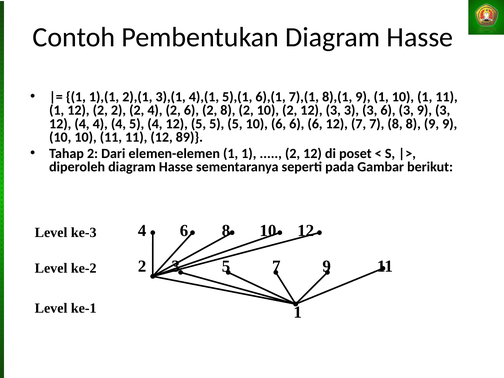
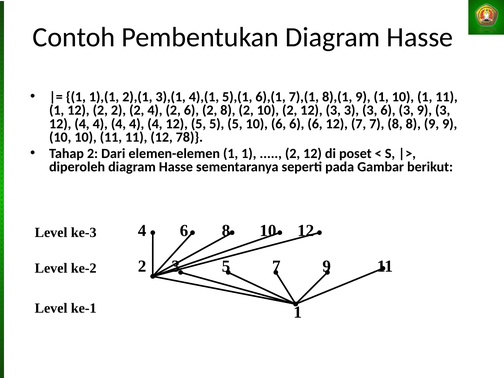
5 at (137, 124): 5 -> 4
89: 89 -> 78
